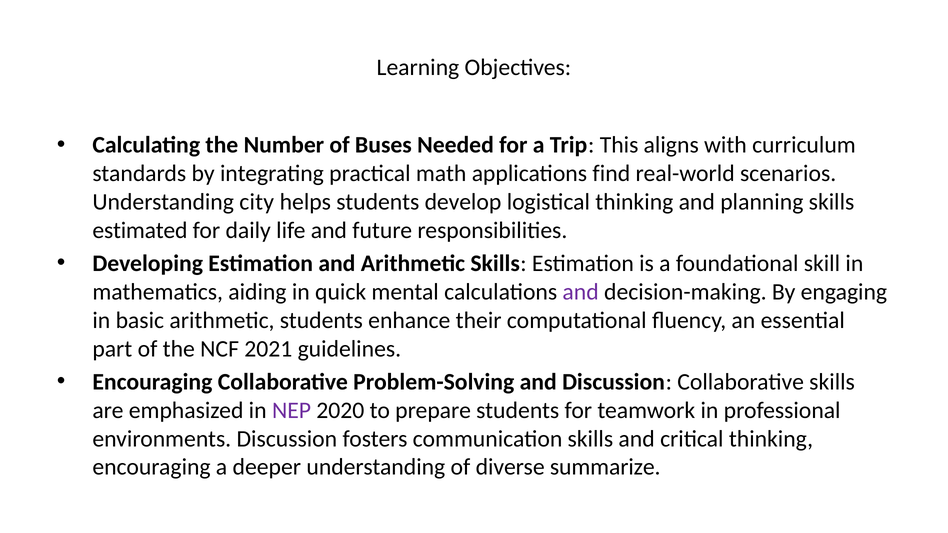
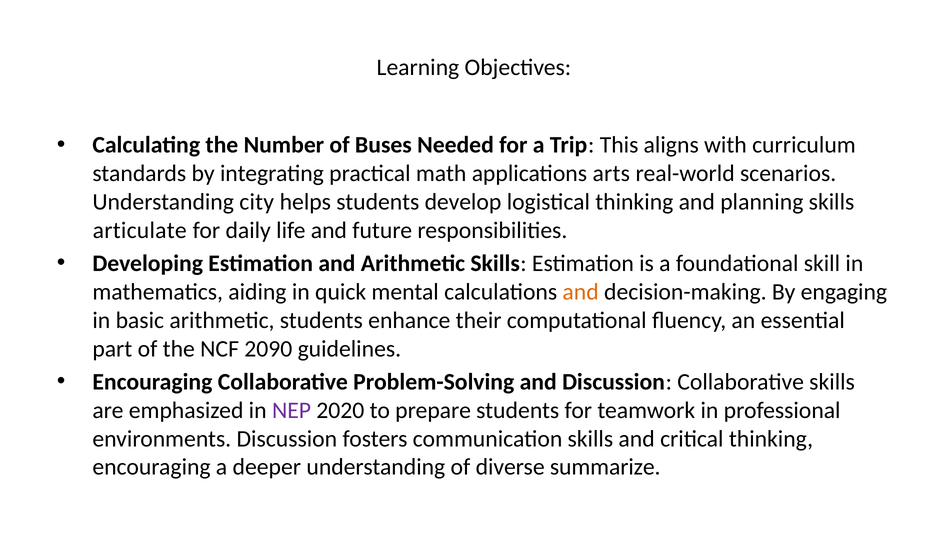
find: find -> arts
estimated: estimated -> articulate
and at (581, 292) colour: purple -> orange
2021: 2021 -> 2090
